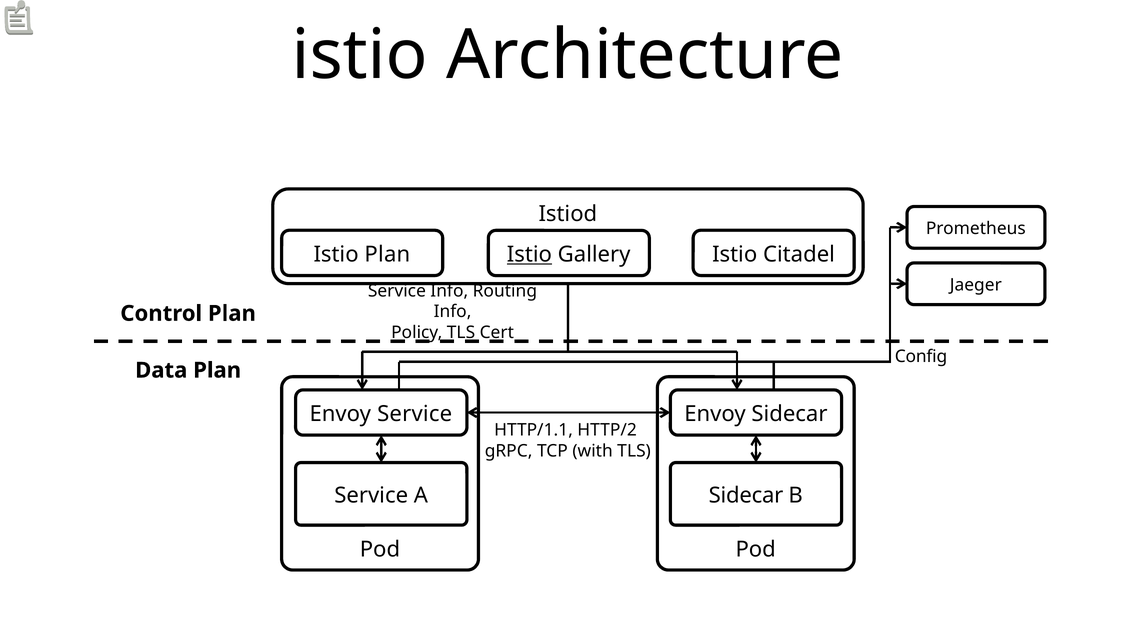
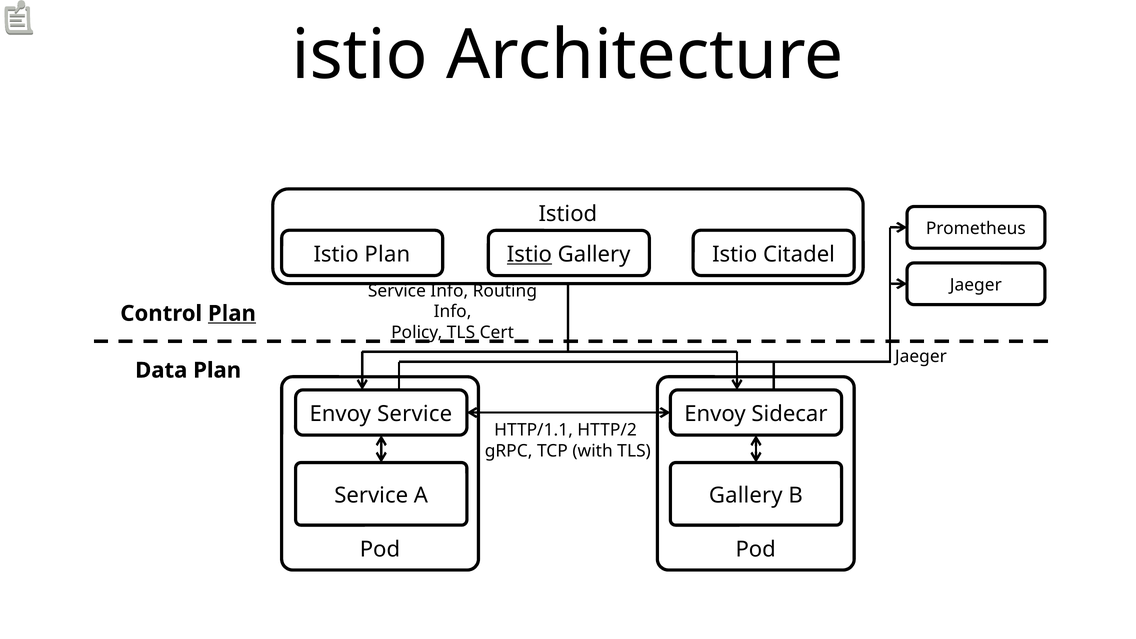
Plan at (232, 314) underline: none -> present
Config at (921, 357): Config -> Jaeger
Sidecar at (746, 495): Sidecar -> Gallery
